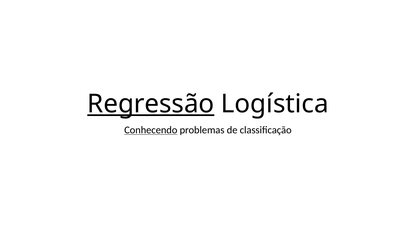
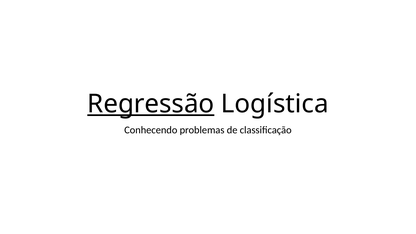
Conhecendo underline: present -> none
